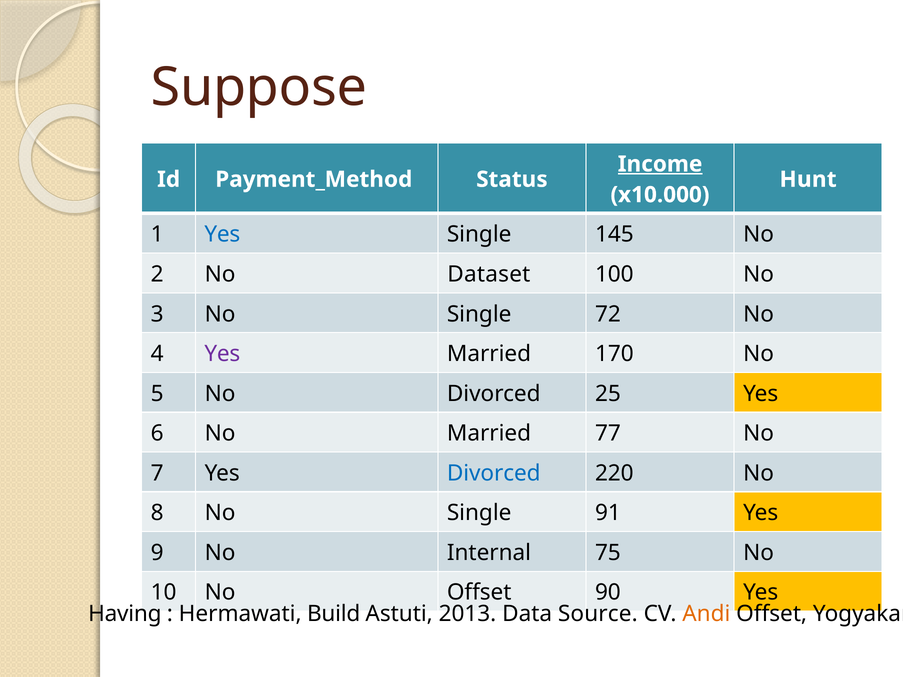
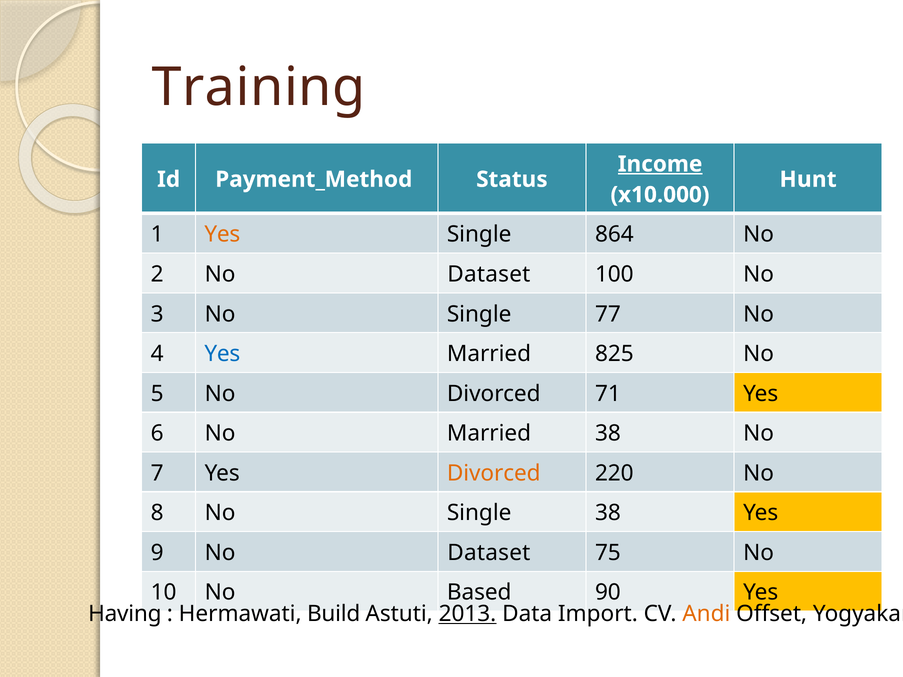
Suppose: Suppose -> Training
Yes at (222, 235) colour: blue -> orange
145: 145 -> 864
72: 72 -> 77
Yes at (222, 354) colour: purple -> blue
170: 170 -> 825
25: 25 -> 71
Married 77: 77 -> 38
Divorced at (494, 473) colour: blue -> orange
Single 91: 91 -> 38
9 No Internal: Internal -> Dataset
No Offset: Offset -> Based
2013 underline: none -> present
Source: Source -> Import
